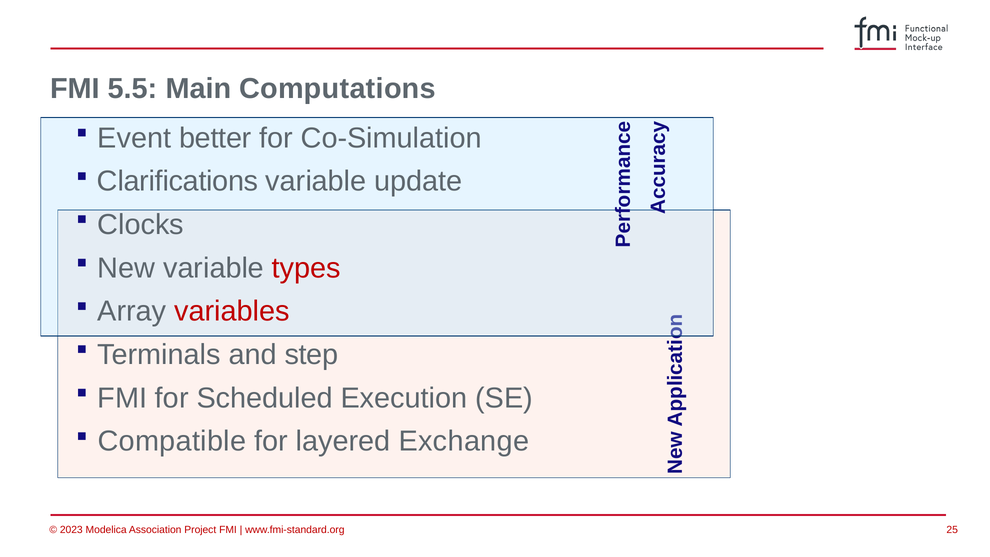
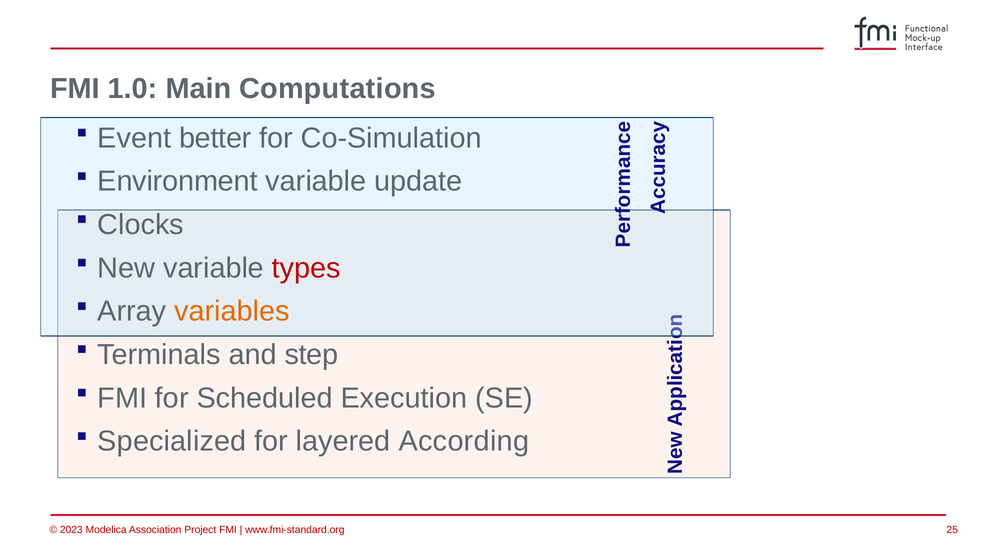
5.5: 5.5 -> 1.0
Clarifications: Clarifications -> Environment
variables colour: red -> orange
Compatible: Compatible -> Specialized
Exchange: Exchange -> According
